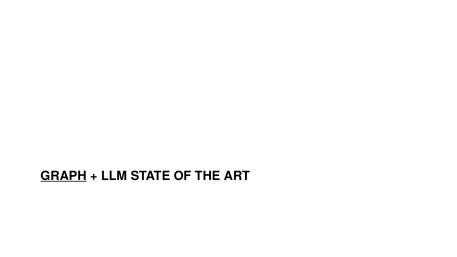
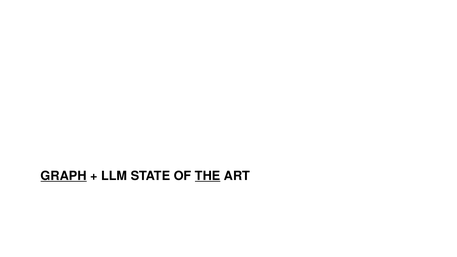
THE underline: none -> present
